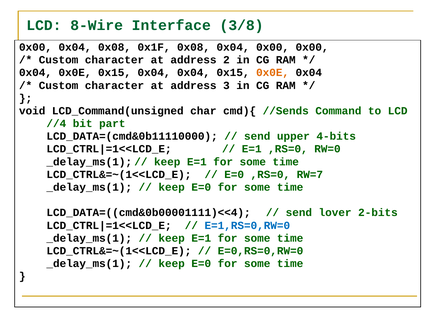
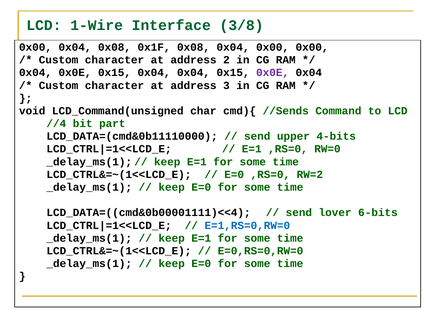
8-Wire: 8-Wire -> 1-Wire
0x0E at (273, 73) colour: orange -> purple
RW=7: RW=7 -> RW=2
2-bits: 2-bits -> 6-bits
